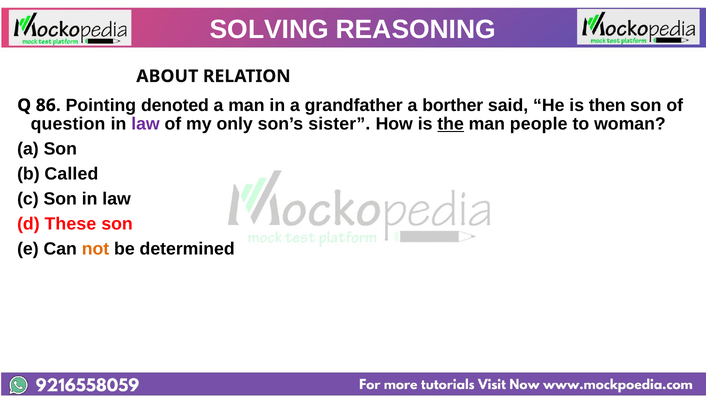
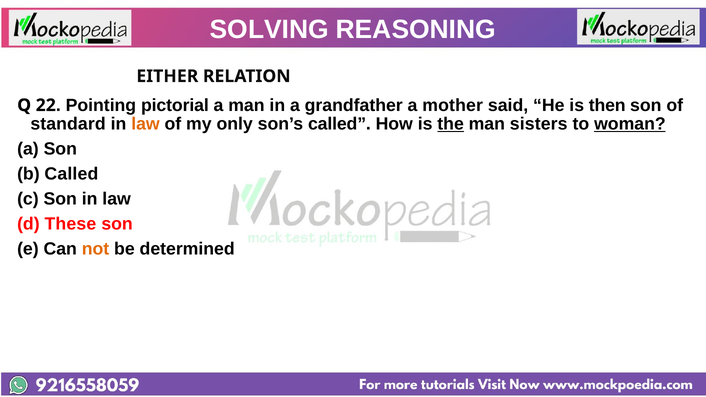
ABOUT: ABOUT -> EITHER
86: 86 -> 22
denoted: denoted -> pictorial
borther: borther -> mother
question: question -> standard
law at (145, 124) colour: purple -> orange
son’s sister: sister -> called
people: people -> sisters
woman underline: none -> present
